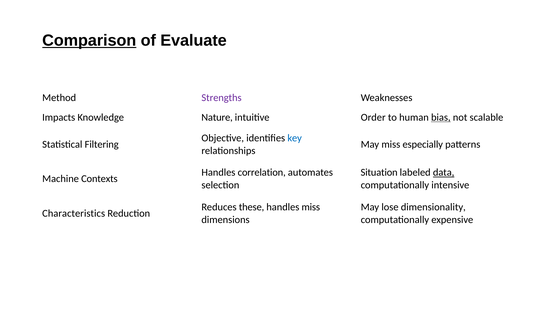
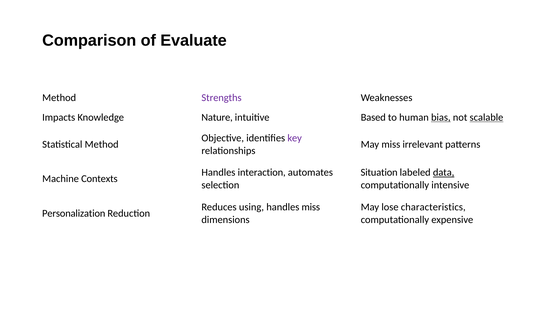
Comparison underline: present -> none
Order: Order -> Based
scalable underline: none -> present
key colour: blue -> purple
Statistical Filtering: Filtering -> Method
especially: especially -> irrelevant
correlation: correlation -> interaction
these: these -> using
dimensionality: dimensionality -> characteristics
Characteristics: Characteristics -> Personalization
